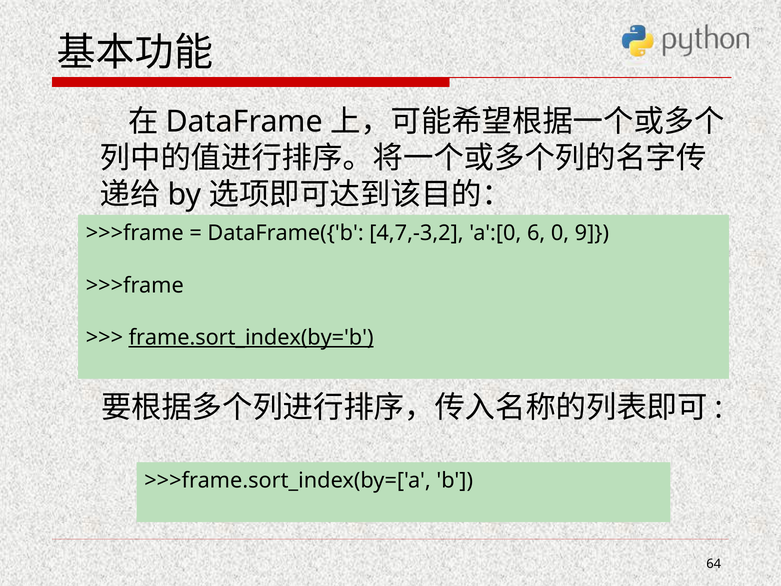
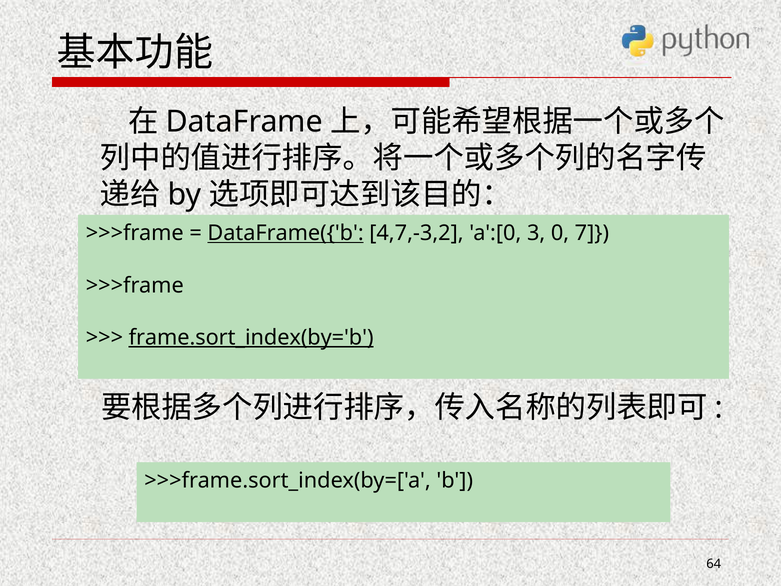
DataFrame({'b underline: none -> present
6: 6 -> 3
9: 9 -> 7
